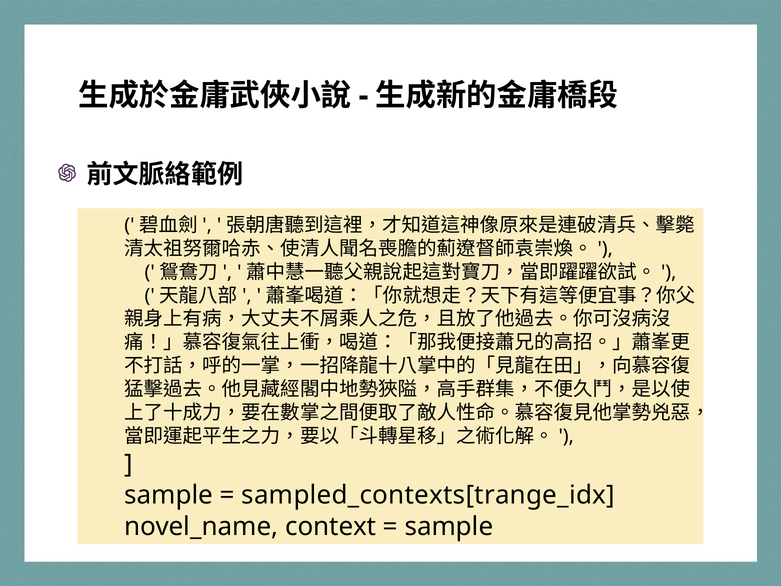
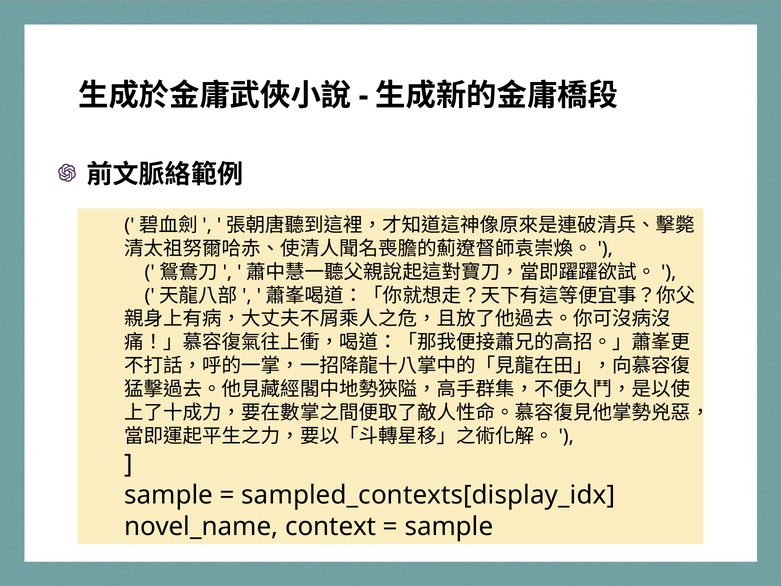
sampled_contexts[trange_idx: sampled_contexts[trange_idx -> sampled_contexts[display_idx
